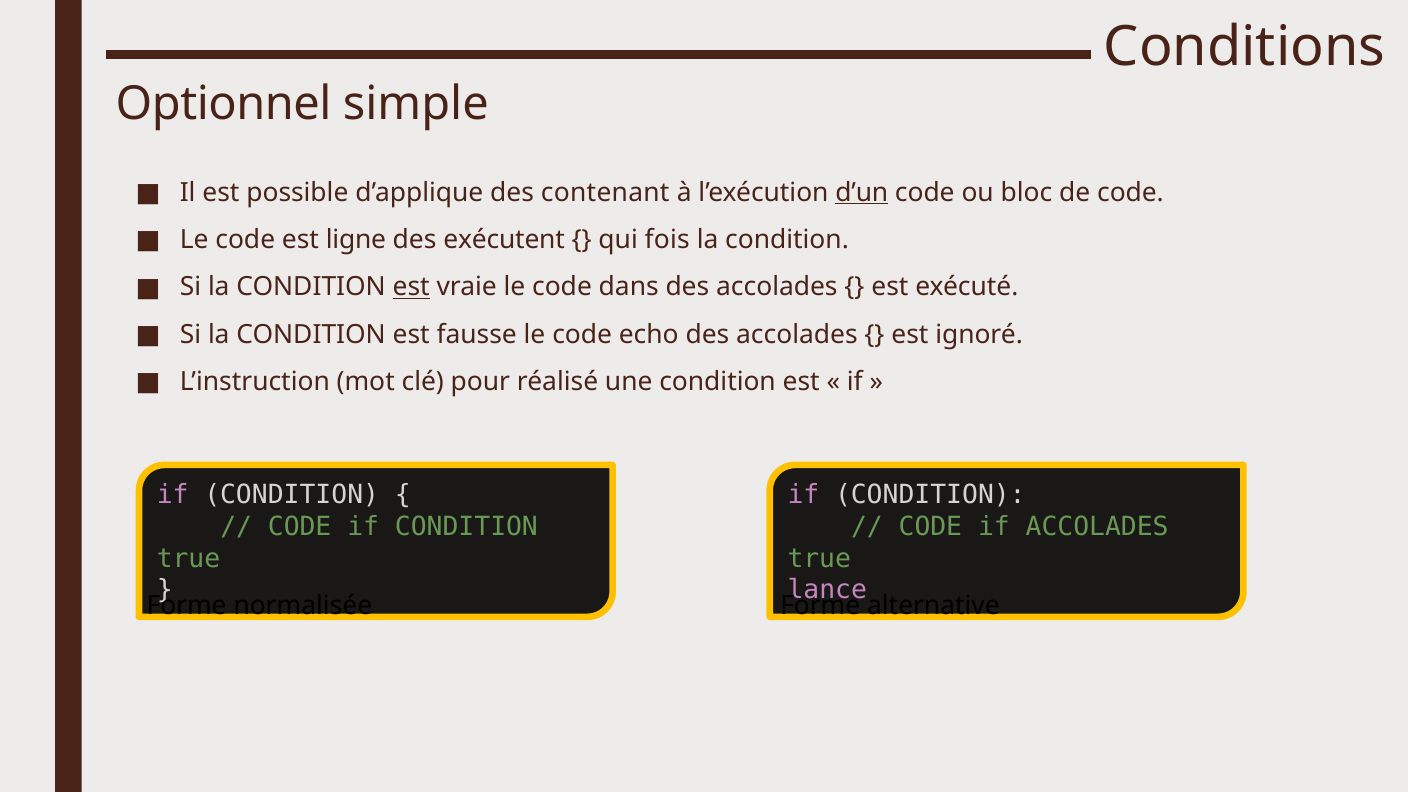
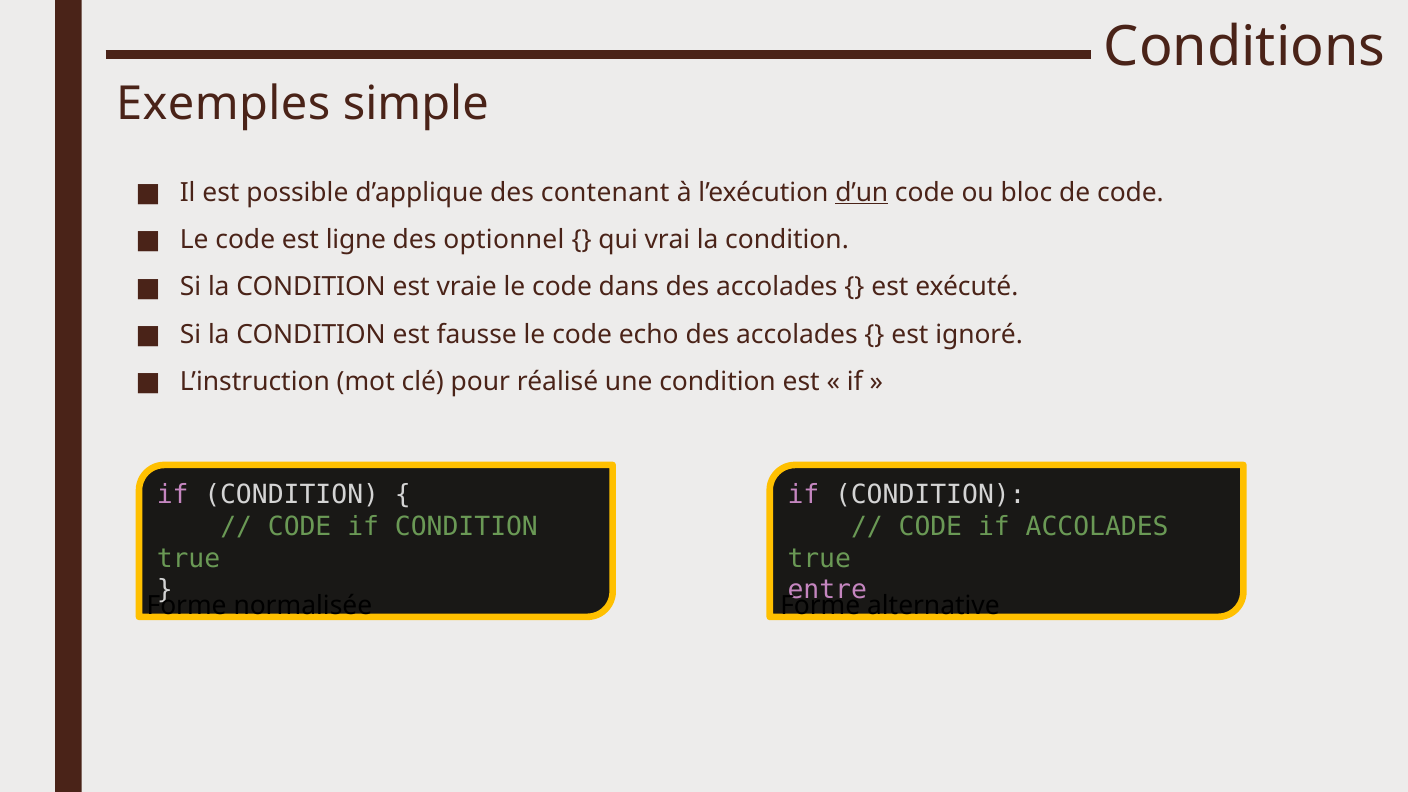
Optionnel: Optionnel -> Exemples
exécutent: exécutent -> optionnel
fois: fois -> vrai
est at (411, 287) underline: present -> none
lance: lance -> entre
